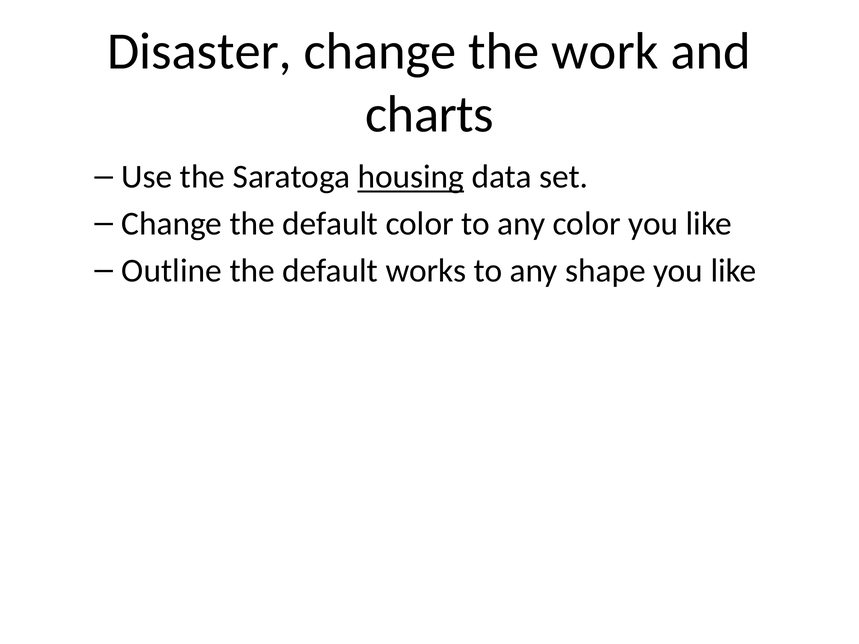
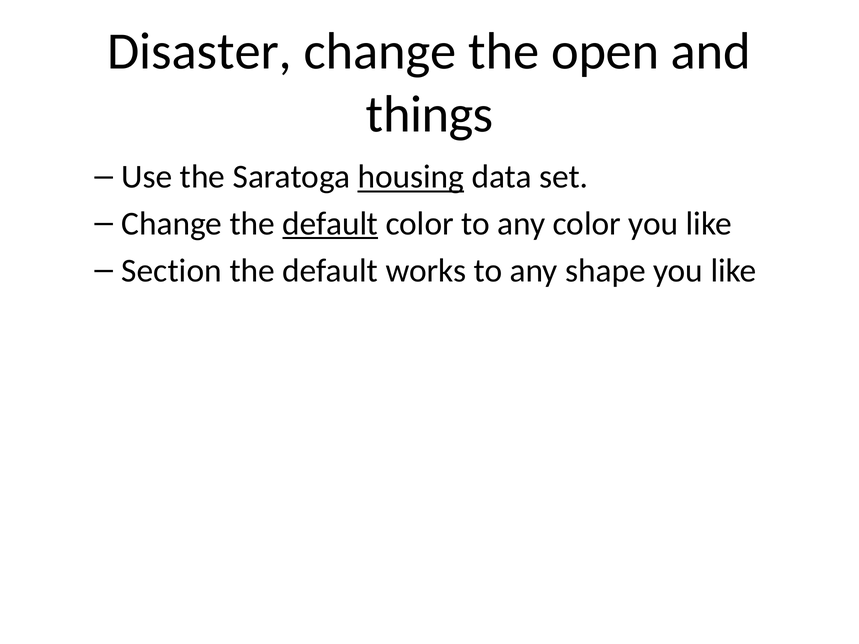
work: work -> open
charts: charts -> things
default at (330, 224) underline: none -> present
Outline: Outline -> Section
